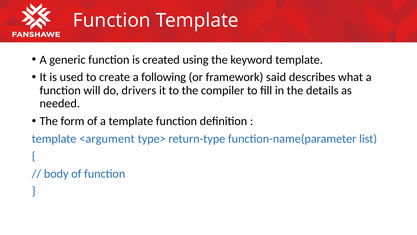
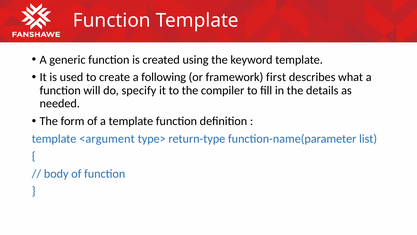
said: said -> first
drivers: drivers -> specify
